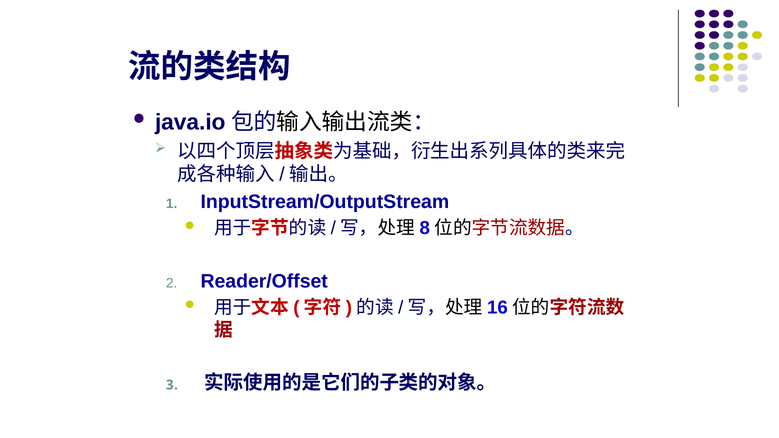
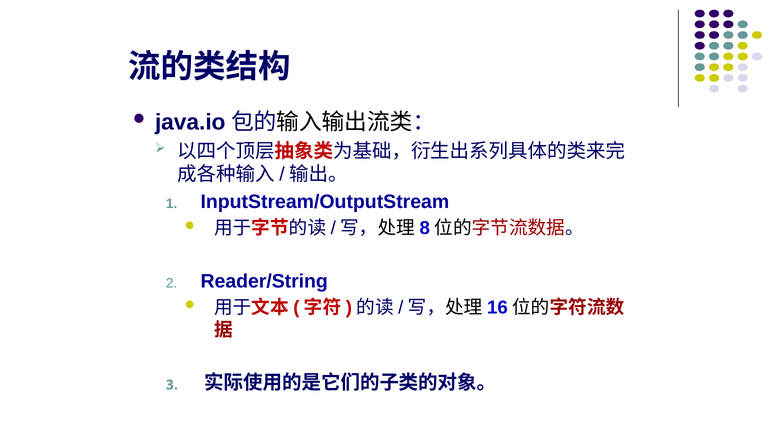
Reader/Offset: Reader/Offset -> Reader/String
